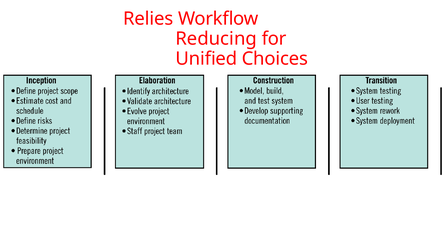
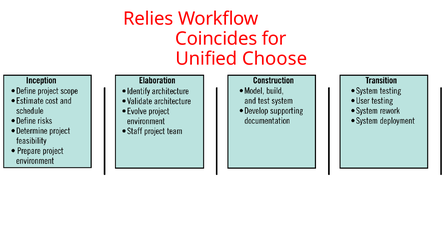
Reducing: Reducing -> Coincides
Choices: Choices -> Choose
